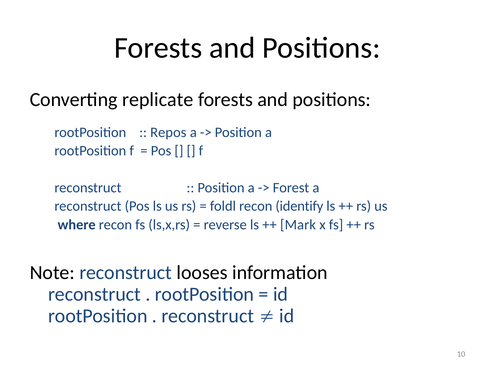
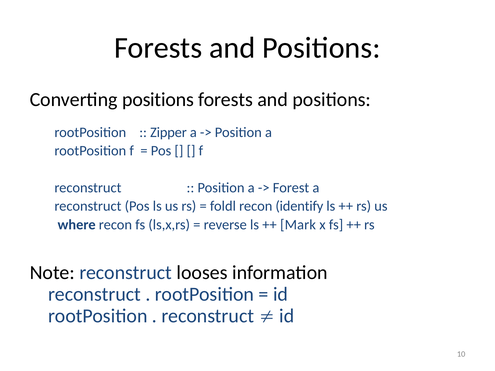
Converting replicate: replicate -> positions
Repos: Repos -> Zipper
